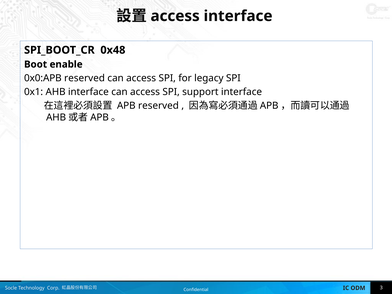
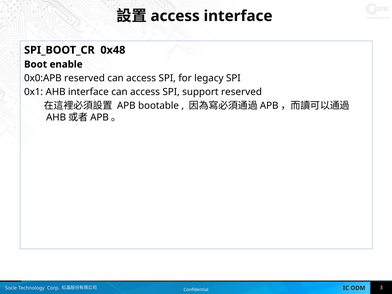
support interface: interface -> reserved
APB reserved: reserved -> bootable
